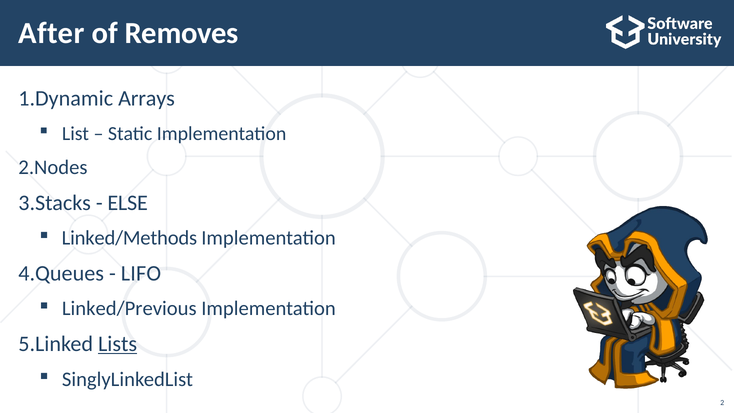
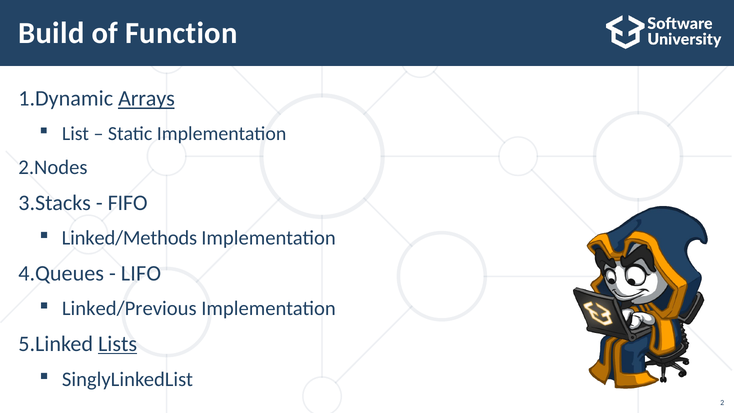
After: After -> Build
Removes: Removes -> Function
Arrays underline: none -> present
ELSE: ELSE -> FIFO
